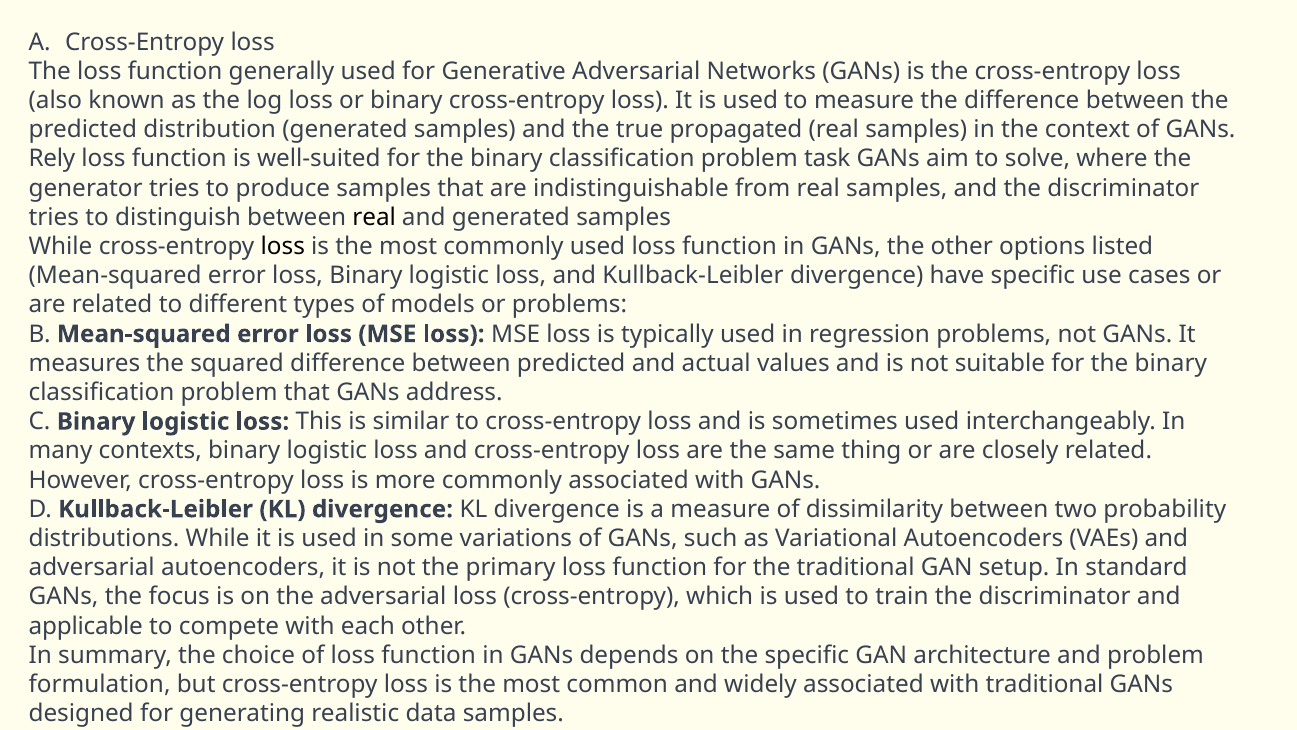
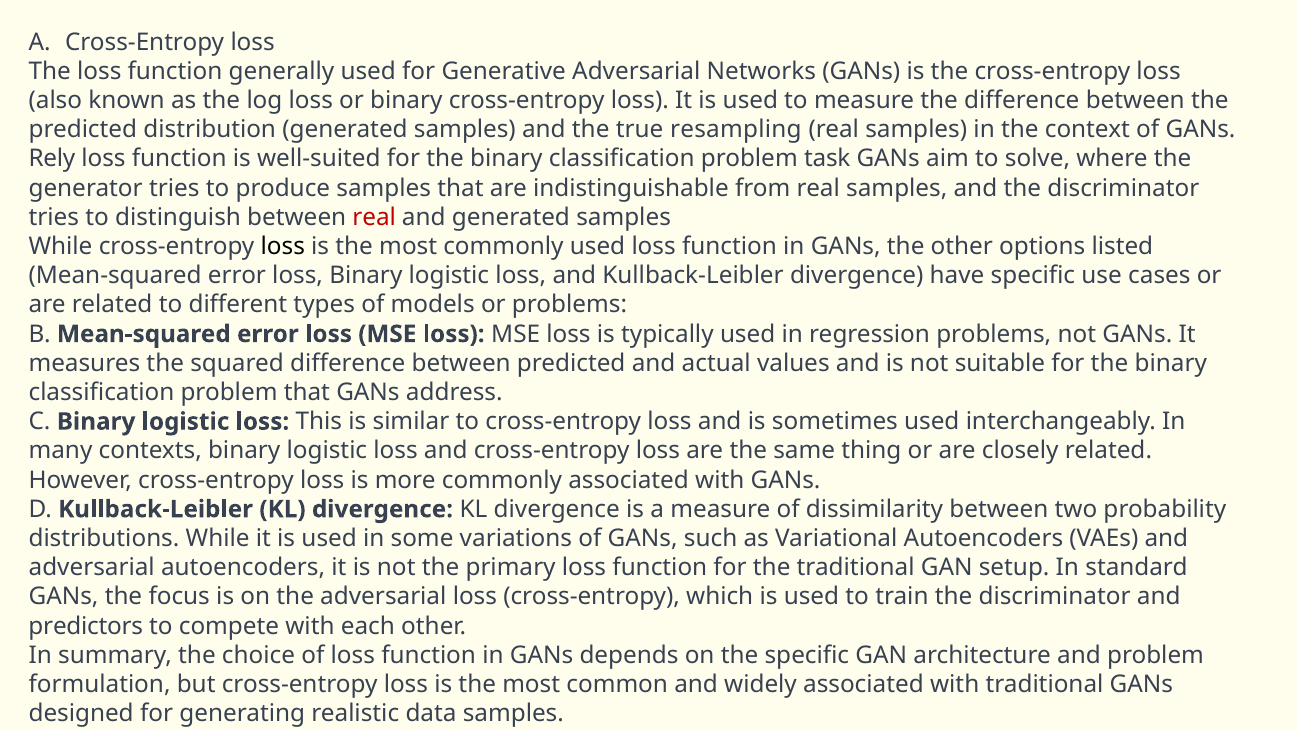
propagated: propagated -> resampling
real at (374, 217) colour: black -> red
applicable: applicable -> predictors
